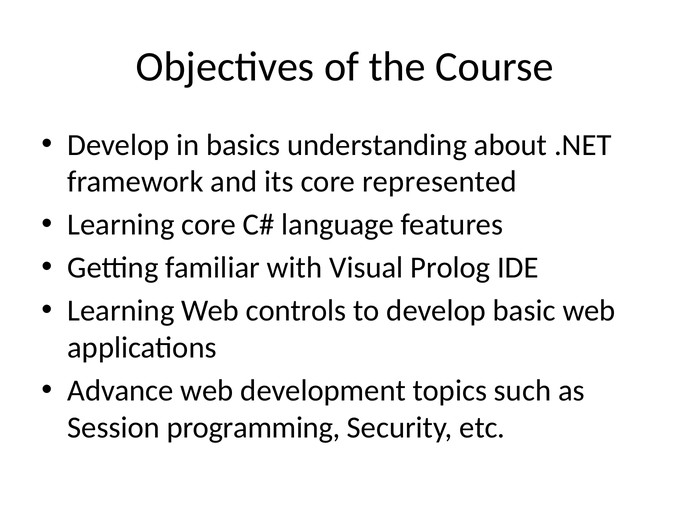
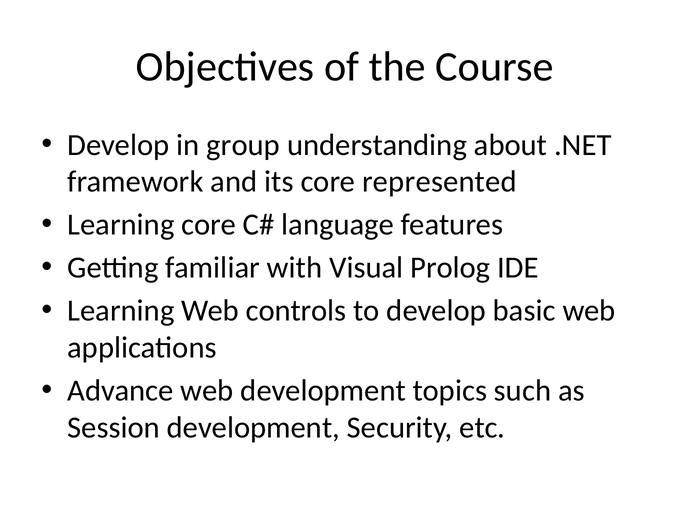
basics: basics -> group
Session programming: programming -> development
